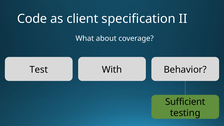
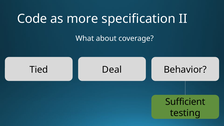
client: client -> more
Test: Test -> Tied
With: With -> Deal
